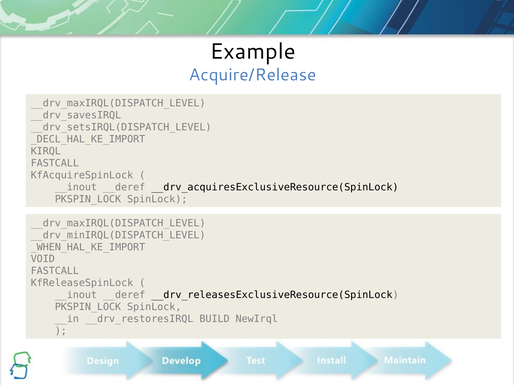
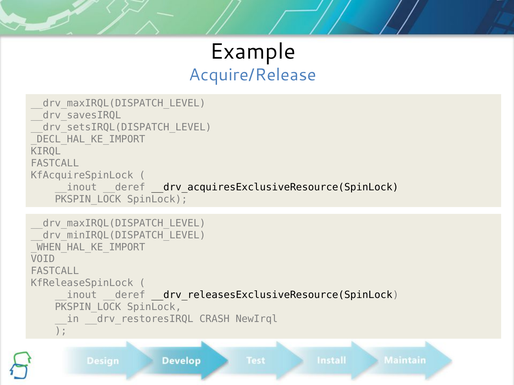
BUILD: BUILD -> CRASH
